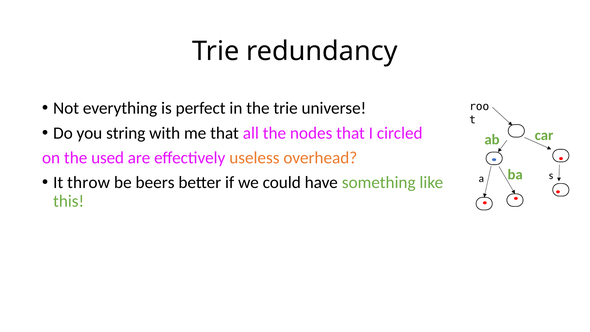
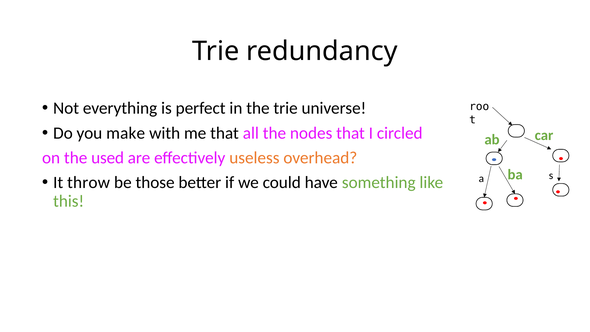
string: string -> make
beers: beers -> those
